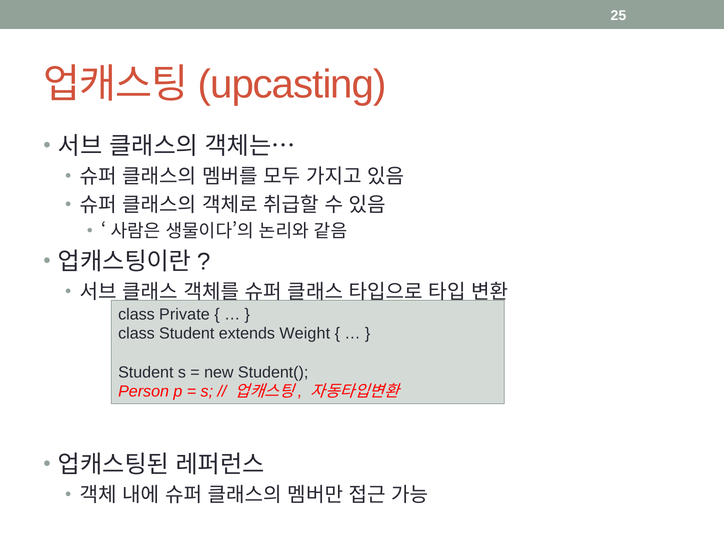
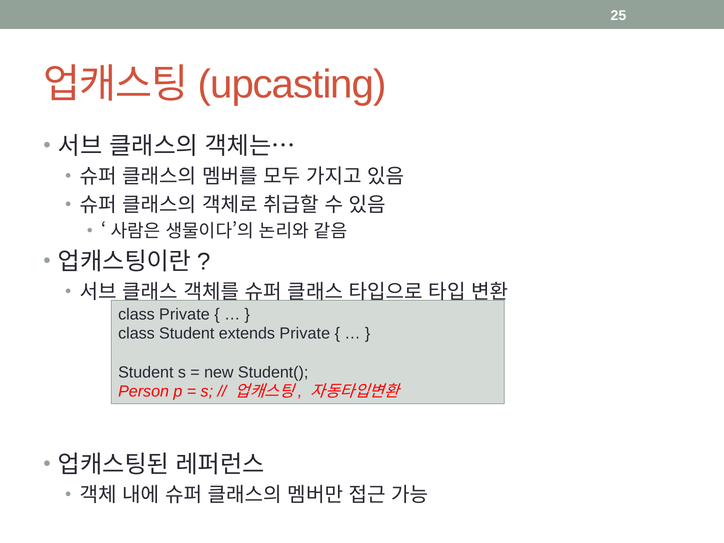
extends Weight: Weight -> Private
